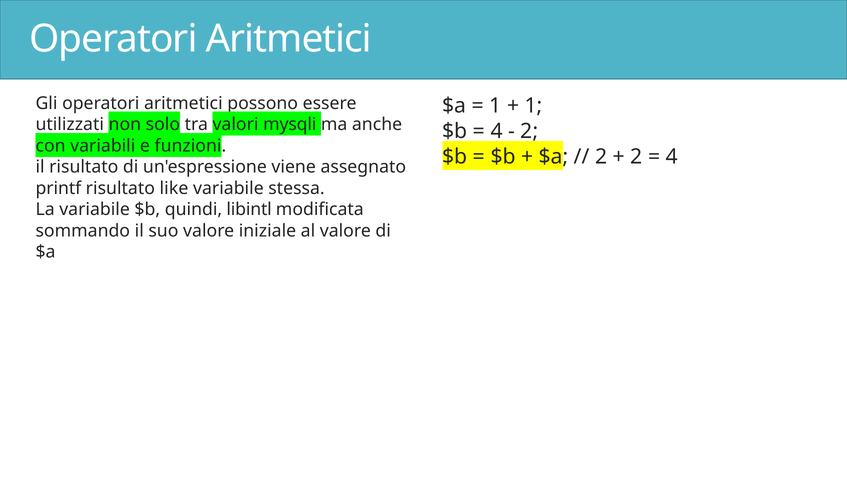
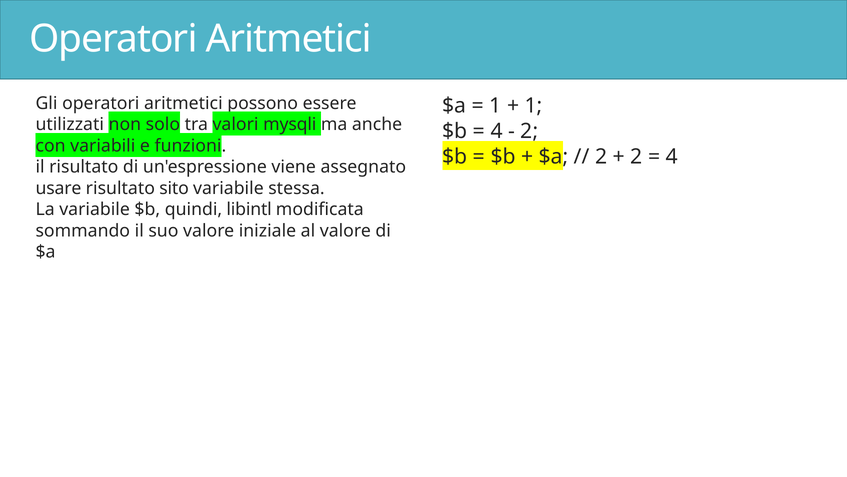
printf: printf -> usare
like: like -> sito
